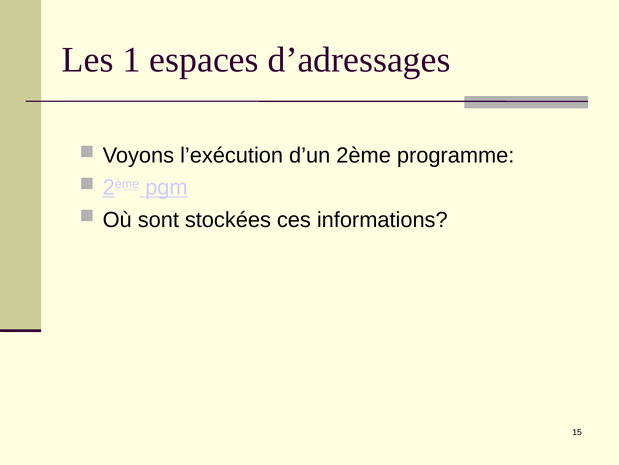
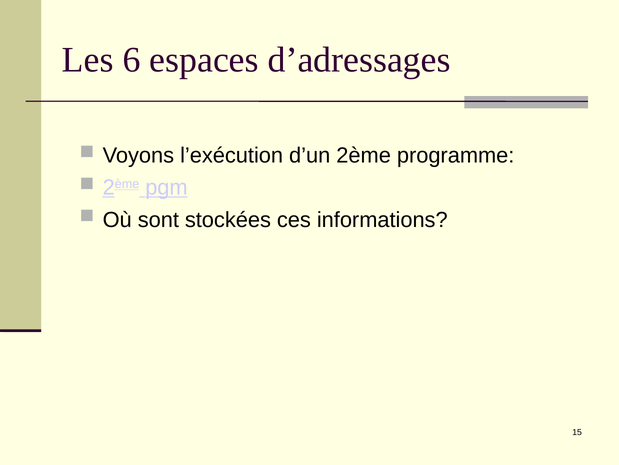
1: 1 -> 6
